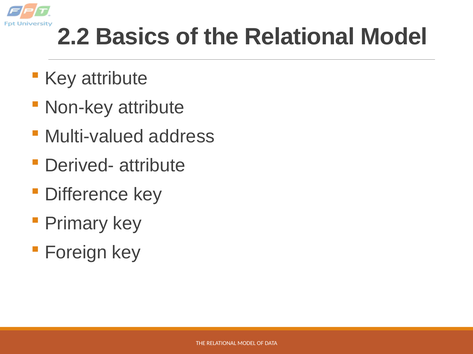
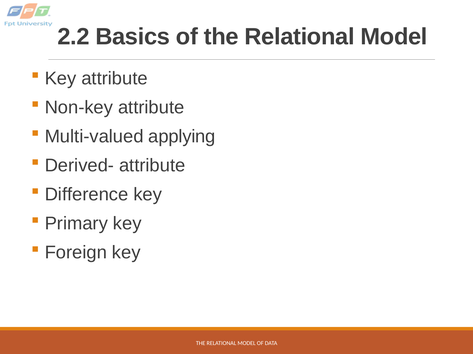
address: address -> applying
